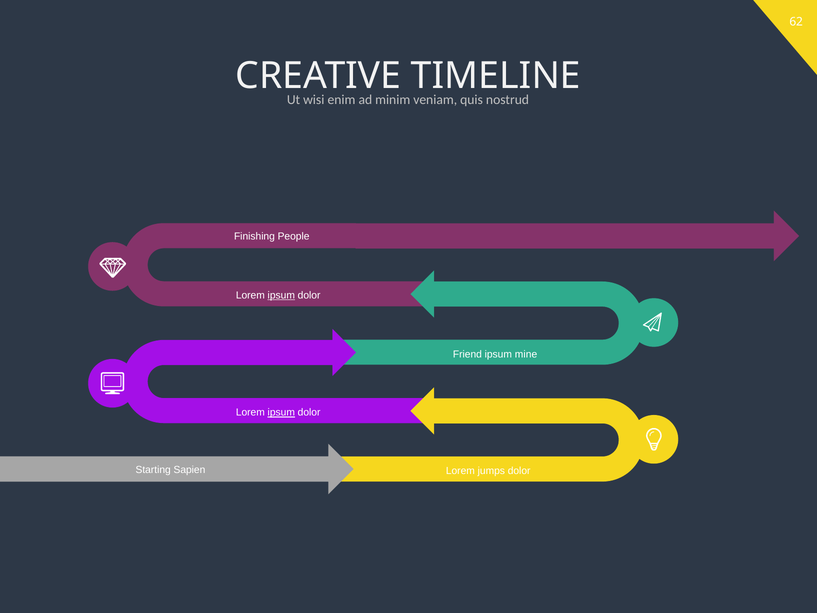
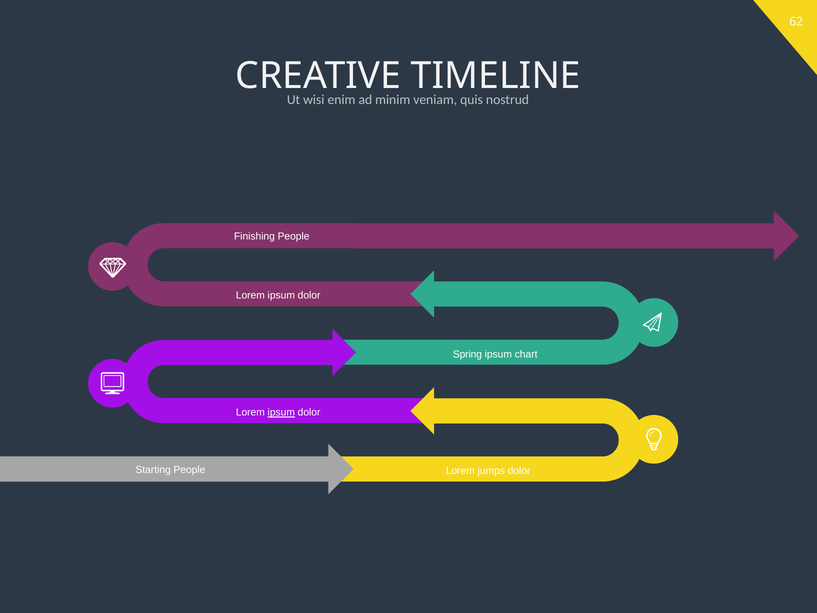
ipsum at (281, 295) underline: present -> none
Friend: Friend -> Spring
mine: mine -> chart
Starting Sapien: Sapien -> People
